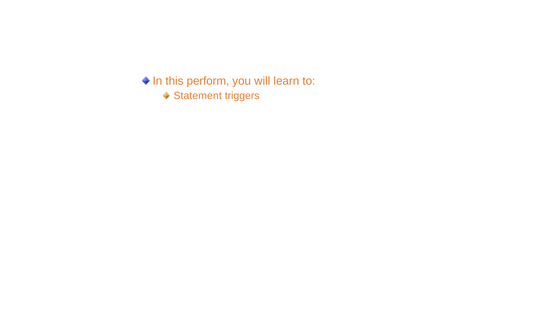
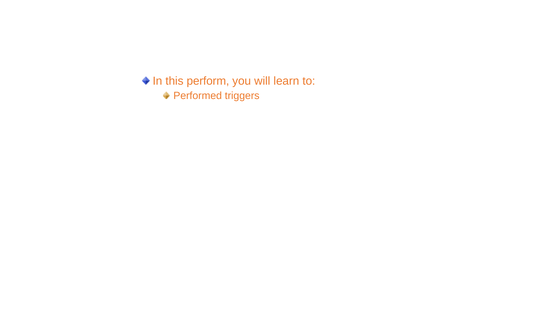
Statement: Statement -> Performed
